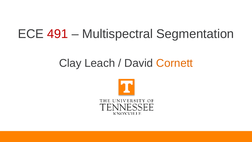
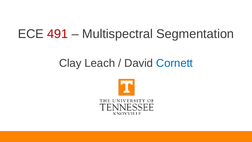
Cornett colour: orange -> blue
